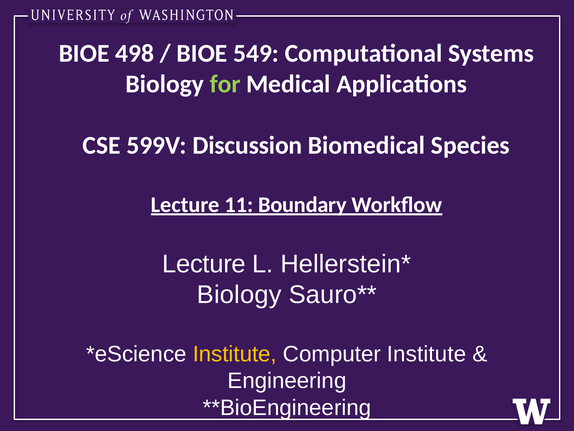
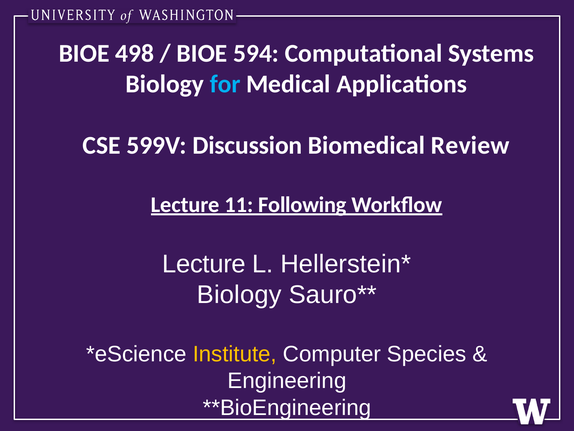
549: 549 -> 594
for colour: light green -> light blue
Species: Species -> Review
Boundary: Boundary -> Following
Computer Institute: Institute -> Species
